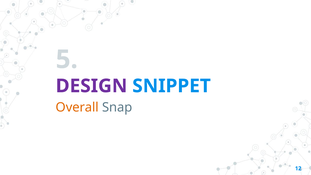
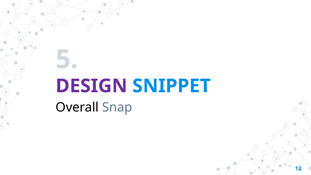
Overall colour: orange -> black
